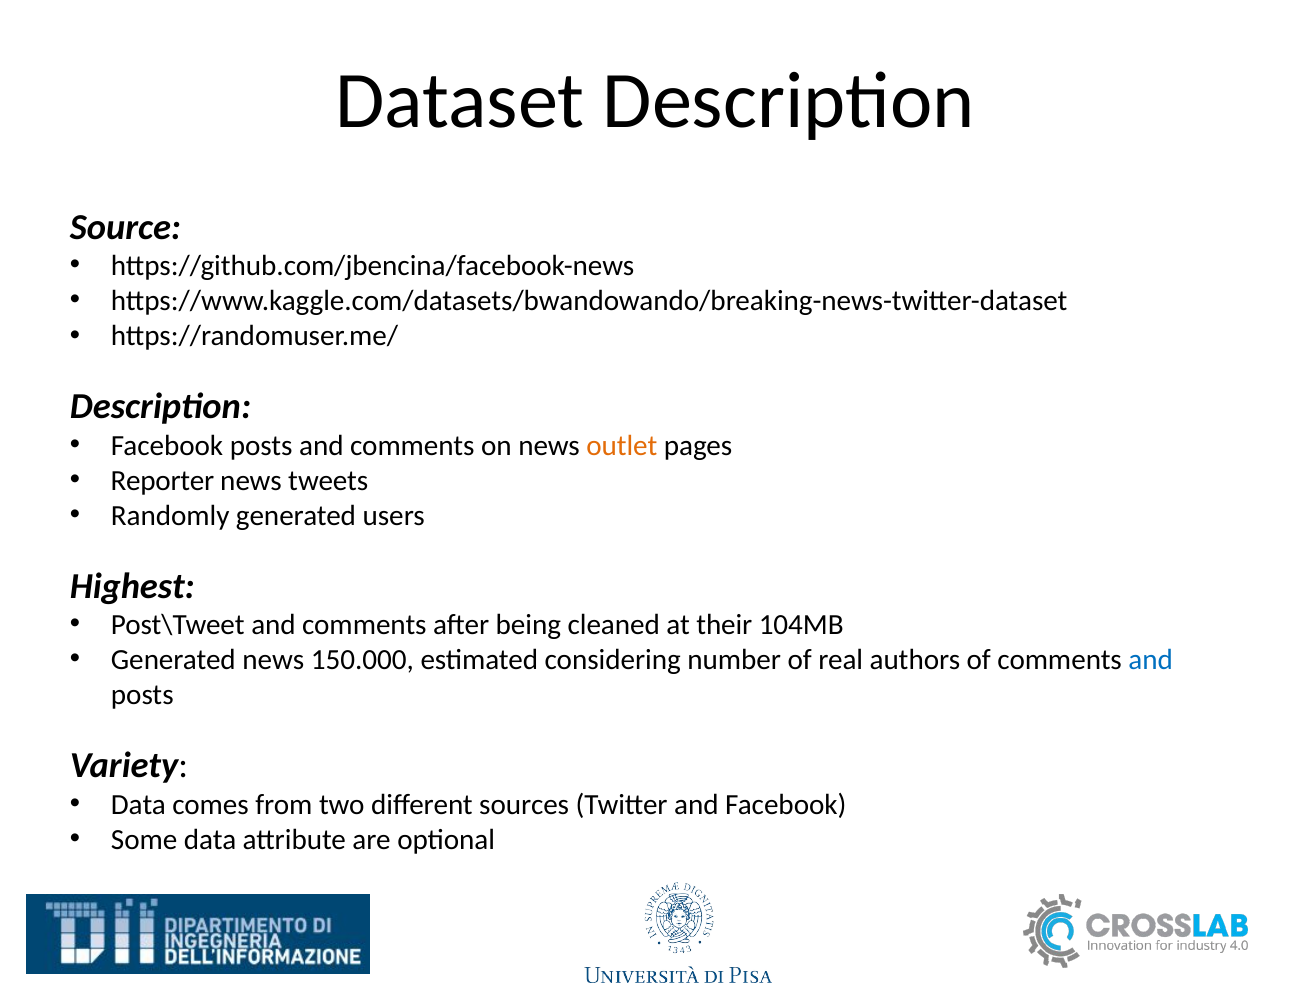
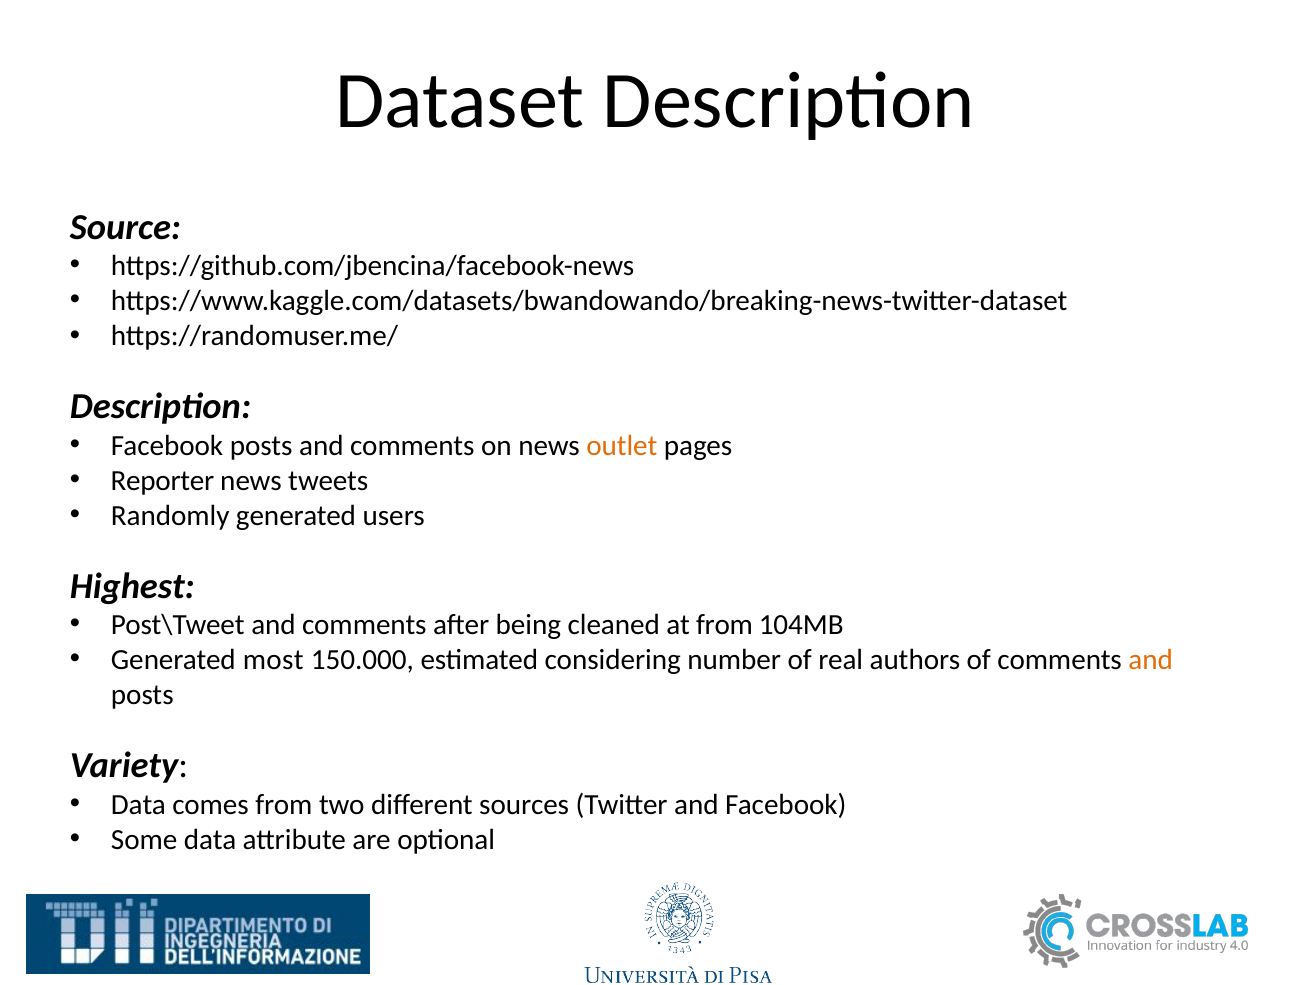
at their: their -> from
Generated news: news -> most
and at (1151, 660) colour: blue -> orange
